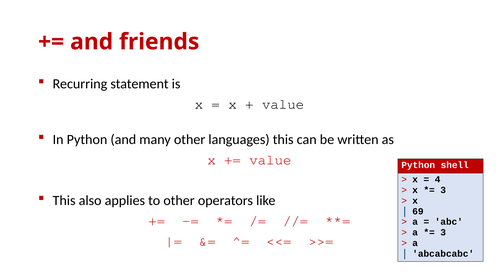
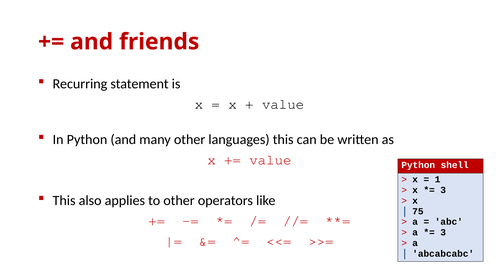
4: 4 -> 1
69: 69 -> 75
